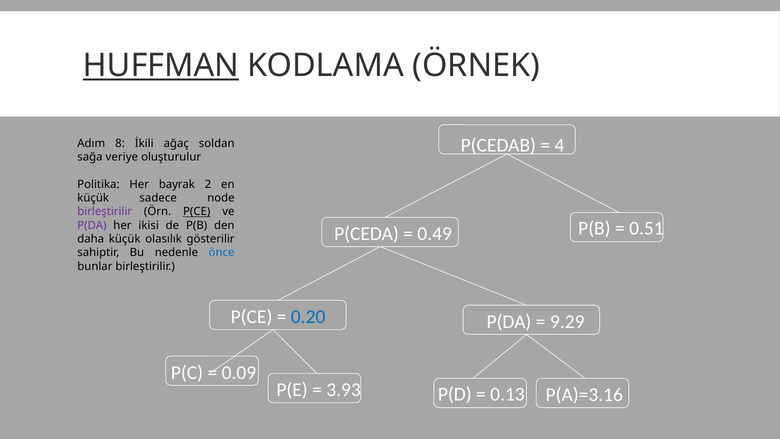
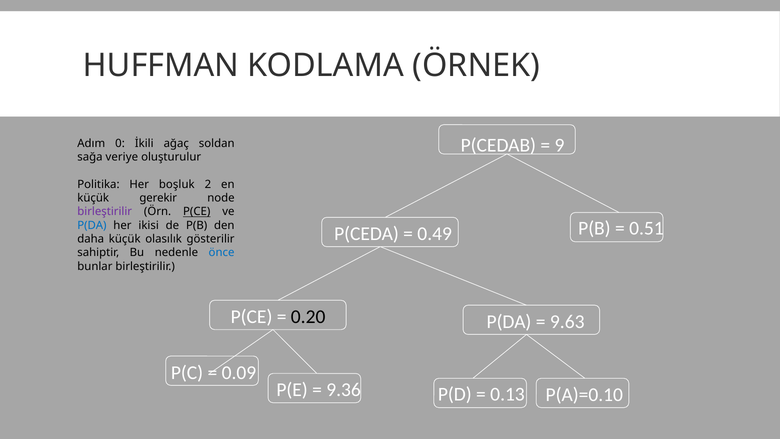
HUFFMAN underline: present -> none
4: 4 -> 9
8: 8 -> 0
bayrak: bayrak -> boşluk
sadece: sadece -> gerekir
P(DA at (92, 225) colour: purple -> blue
0.20 colour: blue -> black
9.29: 9.29 -> 9.63
3.93: 3.93 -> 9.36
P(A)=3.16: P(A)=3.16 -> P(A)=0.10
